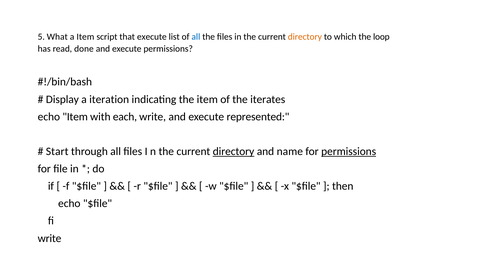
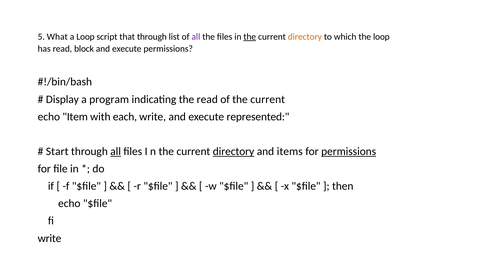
a Item: Item -> Loop
that execute: execute -> through
all at (196, 37) colour: blue -> purple
the at (250, 37) underline: none -> present
done: done -> block
iteration: iteration -> program
the item: item -> read
of the iterates: iterates -> current
all at (116, 152) underline: none -> present
name: name -> items
